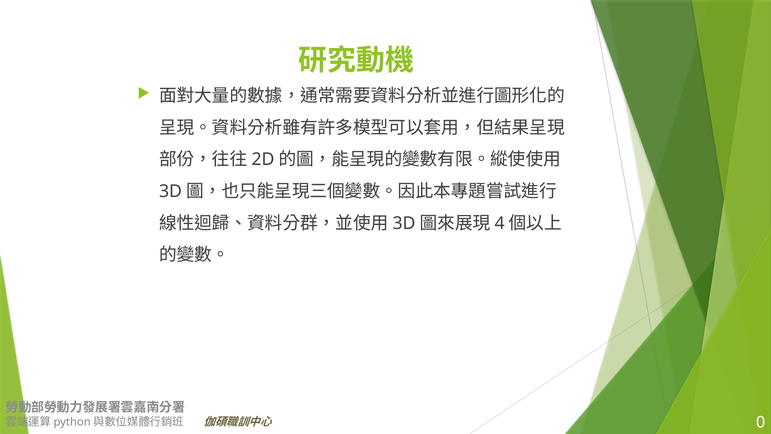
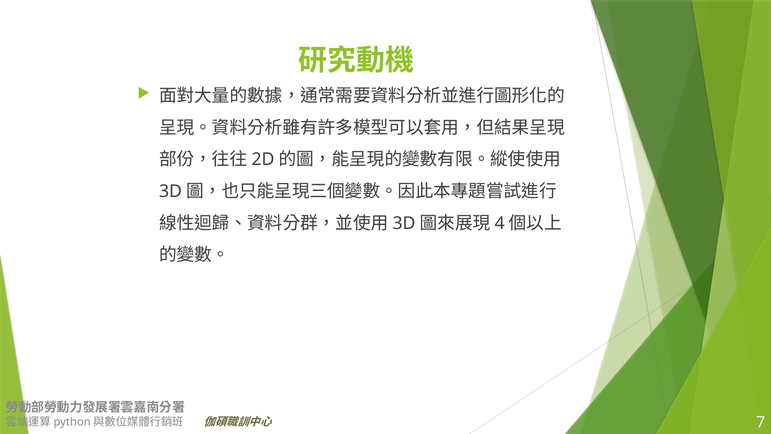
0: 0 -> 7
